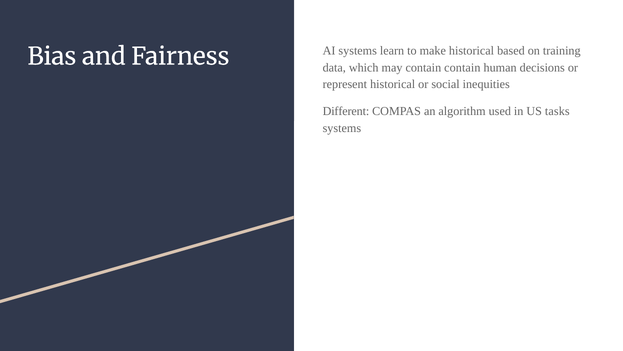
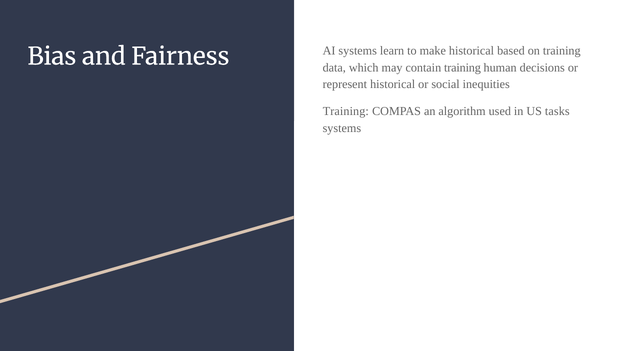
contain contain: contain -> training
Different at (346, 111): Different -> Training
